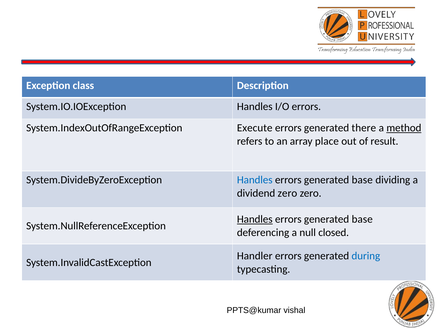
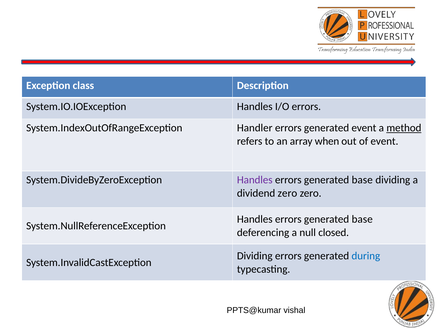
Execute: Execute -> Handler
generated there: there -> event
place: place -> when
of result: result -> event
Handles at (255, 180) colour: blue -> purple
Handles at (255, 219) underline: present -> none
Handler at (255, 256): Handler -> Dividing
